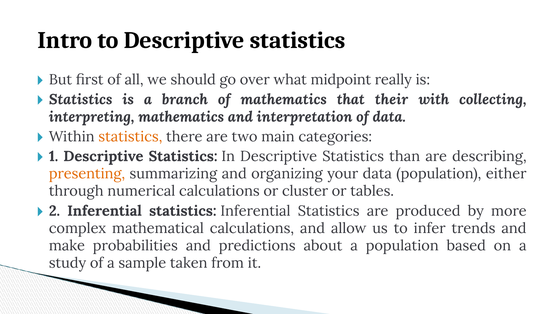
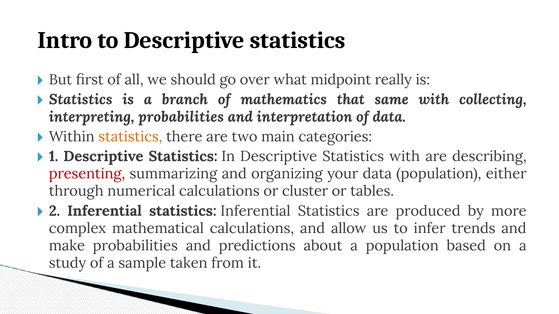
their: their -> same
interpreting mathematics: mathematics -> probabilities
Statistics than: than -> with
presenting colour: orange -> red
